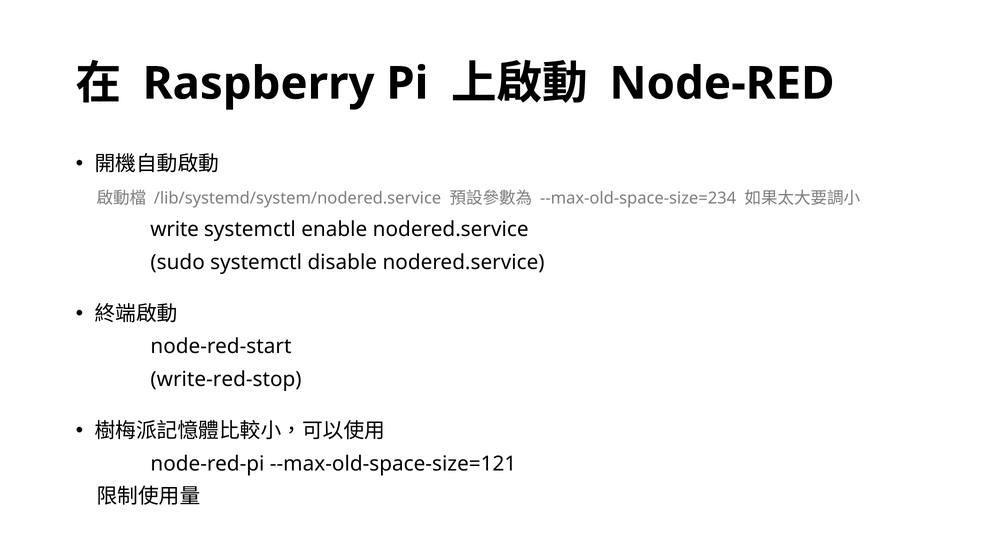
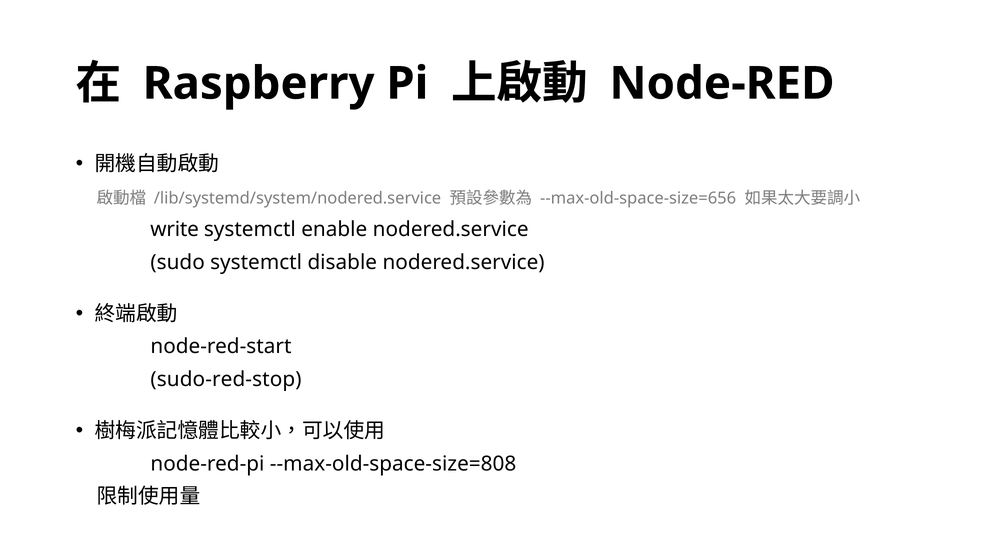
--max-old-space-size=234: --max-old-space-size=234 -> --max-old-space-size=656
write-red-stop: write-red-stop -> sudo-red-stop
--max-old-space-size=121: --max-old-space-size=121 -> --max-old-space-size=808
